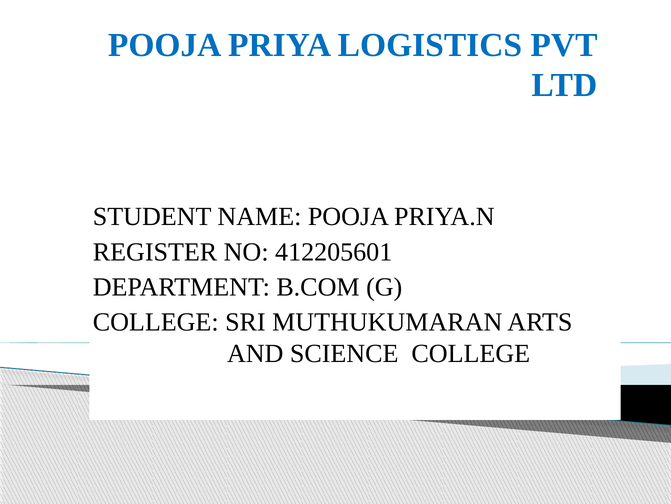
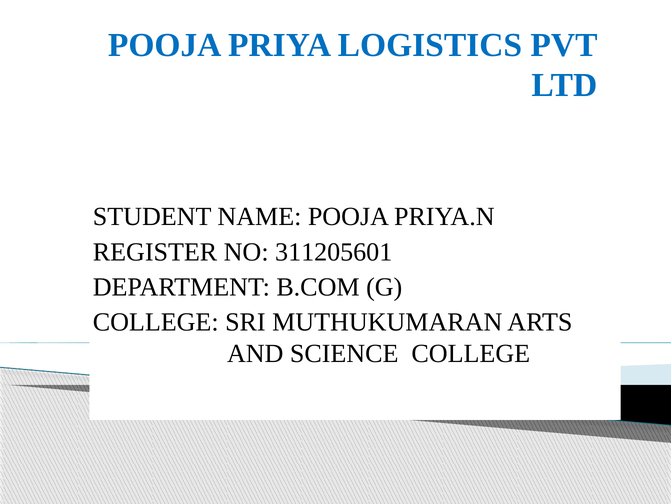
412205601: 412205601 -> 311205601
